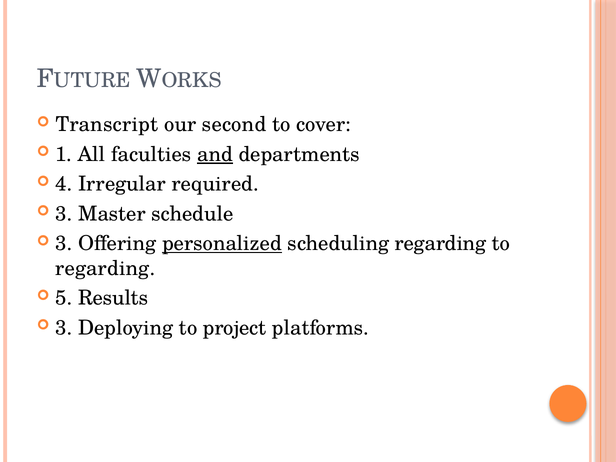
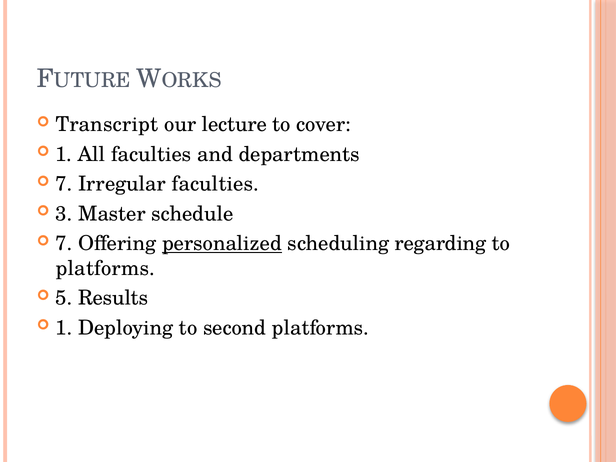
second: second -> lecture
and underline: present -> none
4 at (64, 184): 4 -> 7
Irregular required: required -> faculties
3 at (64, 244): 3 -> 7
regarding at (105, 268): regarding -> platforms
3 at (64, 328): 3 -> 1
project: project -> second
